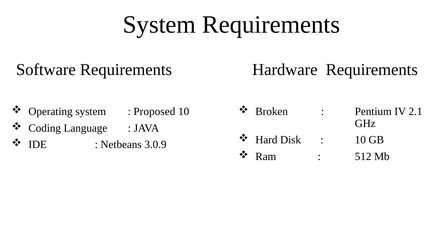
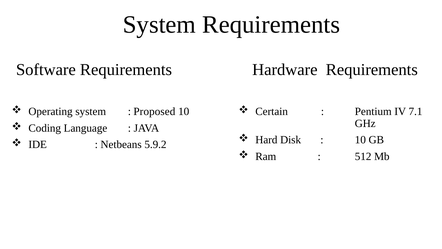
Broken: Broken -> Certain
2.1: 2.1 -> 7.1
3.0.9: 3.0.9 -> 5.9.2
